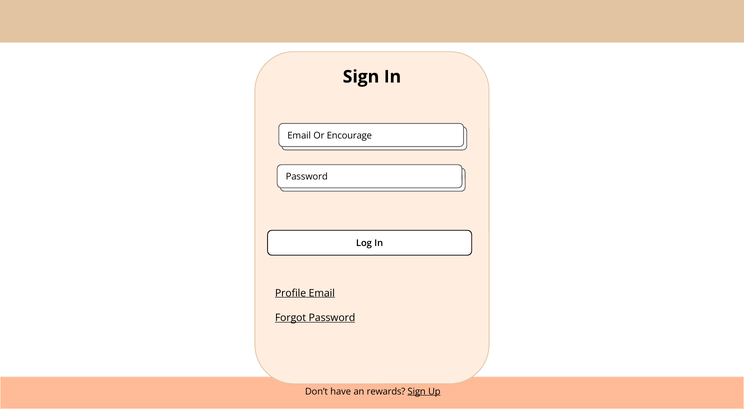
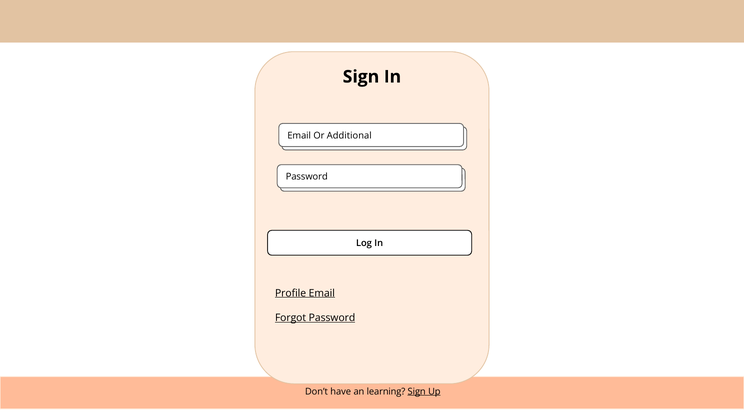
Encourage: Encourage -> Additional
rewards: rewards -> learning
